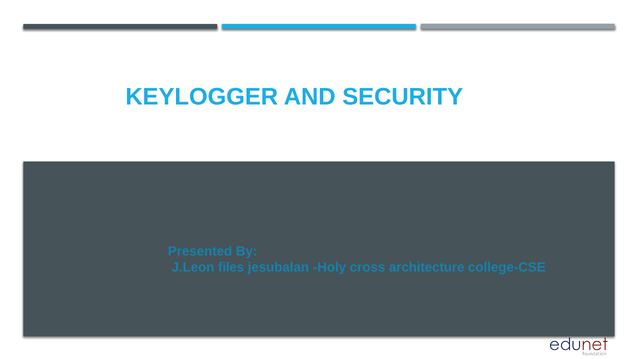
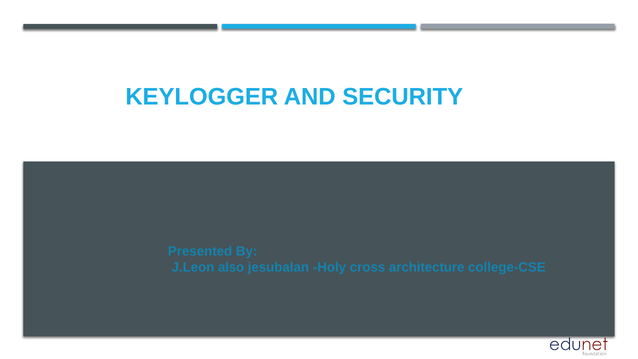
files: files -> also
